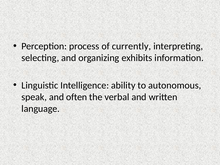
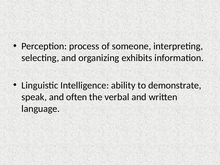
currently: currently -> someone
autonomous: autonomous -> demonstrate
